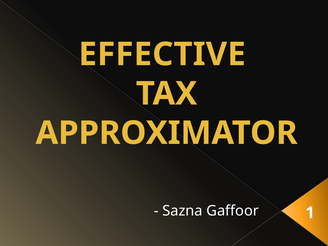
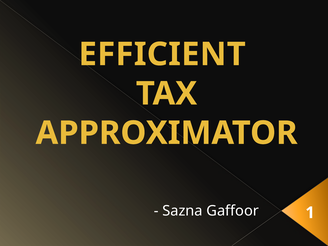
EFFECTIVE: EFFECTIVE -> EFFICIENT
